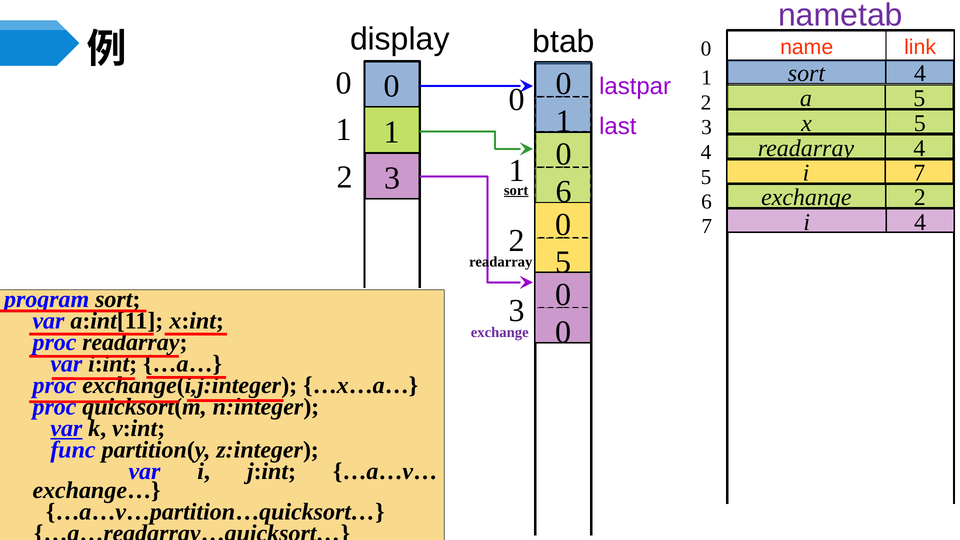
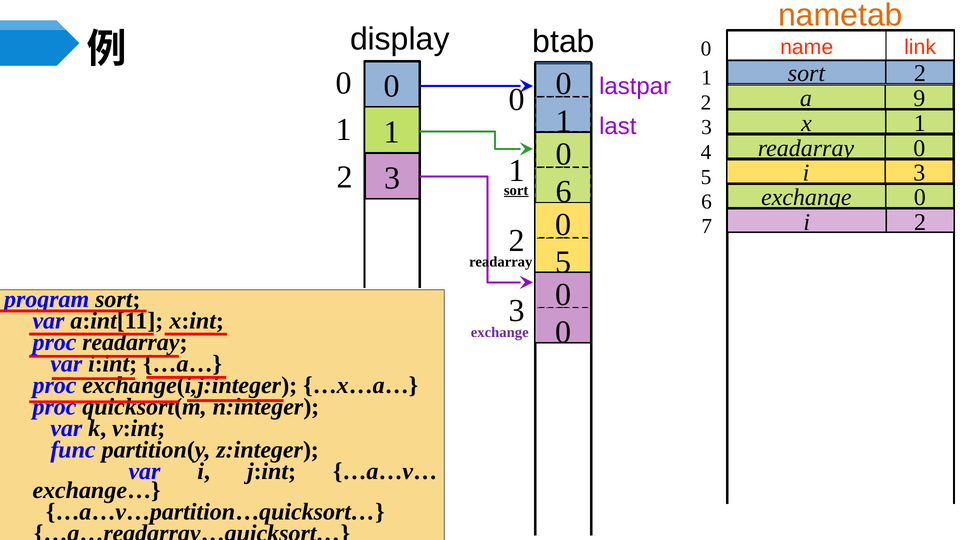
nametab colour: purple -> orange
1 4: 4 -> 2
5 at (919, 98): 5 -> 9
3 5: 5 -> 1
4 4: 4 -> 0
5 7: 7 -> 3
2 at (920, 198): 2 -> 0
7 4: 4 -> 2
var at (66, 428) underline: present -> none
